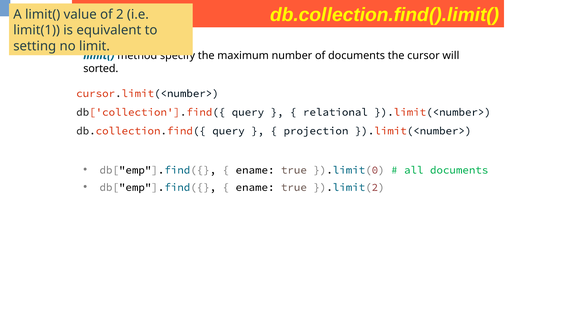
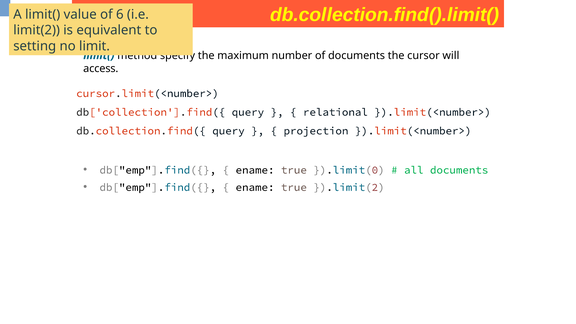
2: 2 -> 6
limit(1: limit(1 -> limit(2
sorted: sorted -> access
